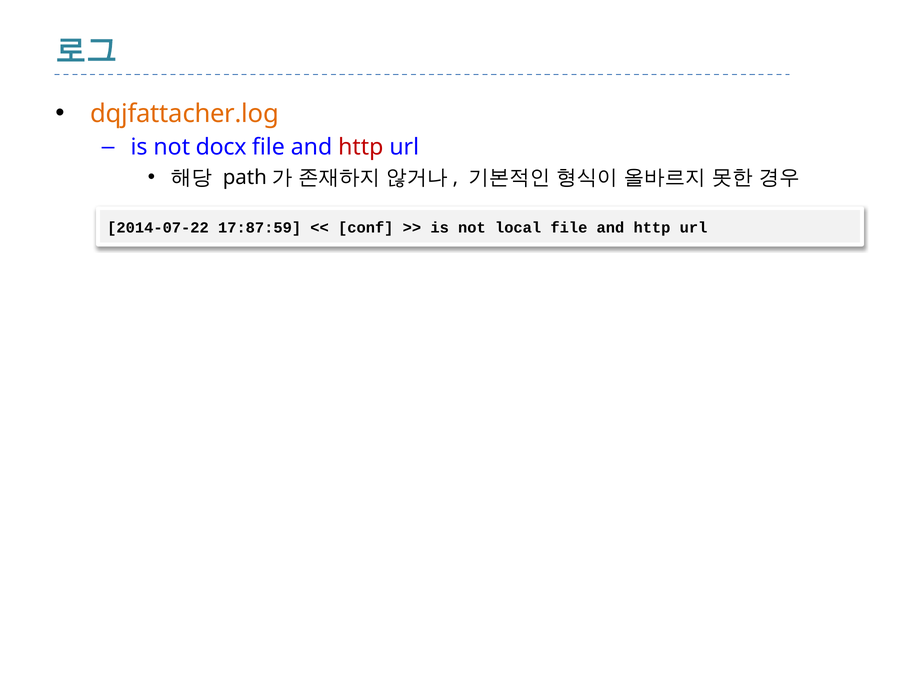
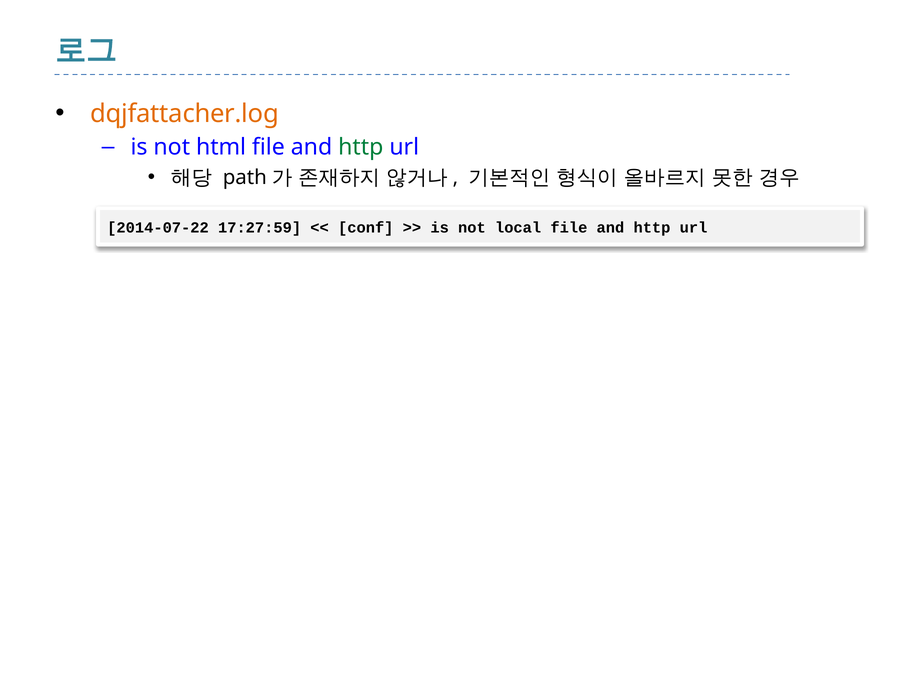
docx: docx -> html
http at (361, 147) colour: red -> green
17:87:59: 17:87:59 -> 17:27:59
